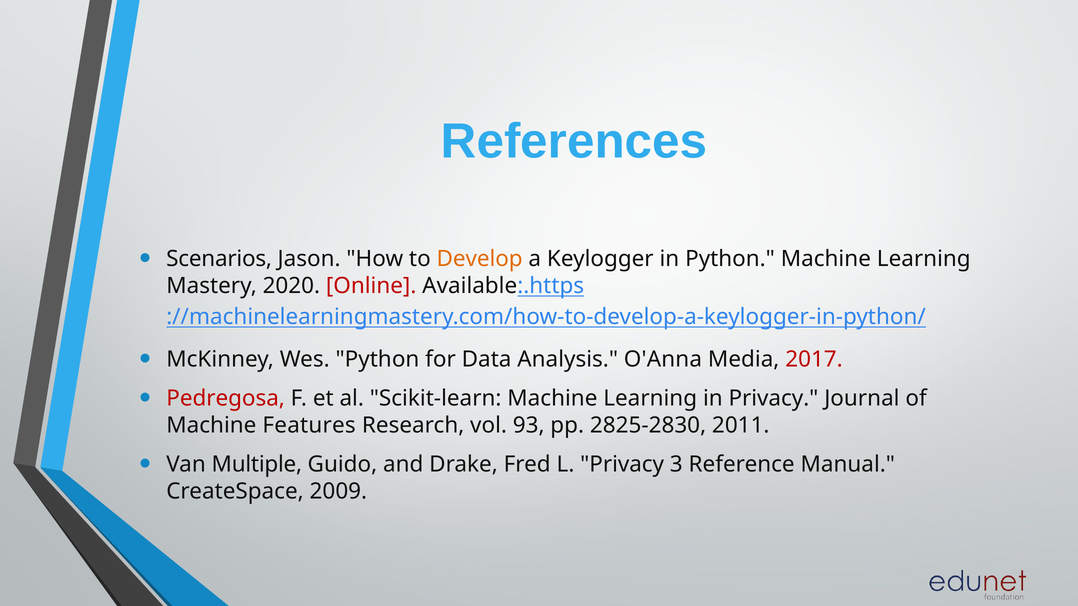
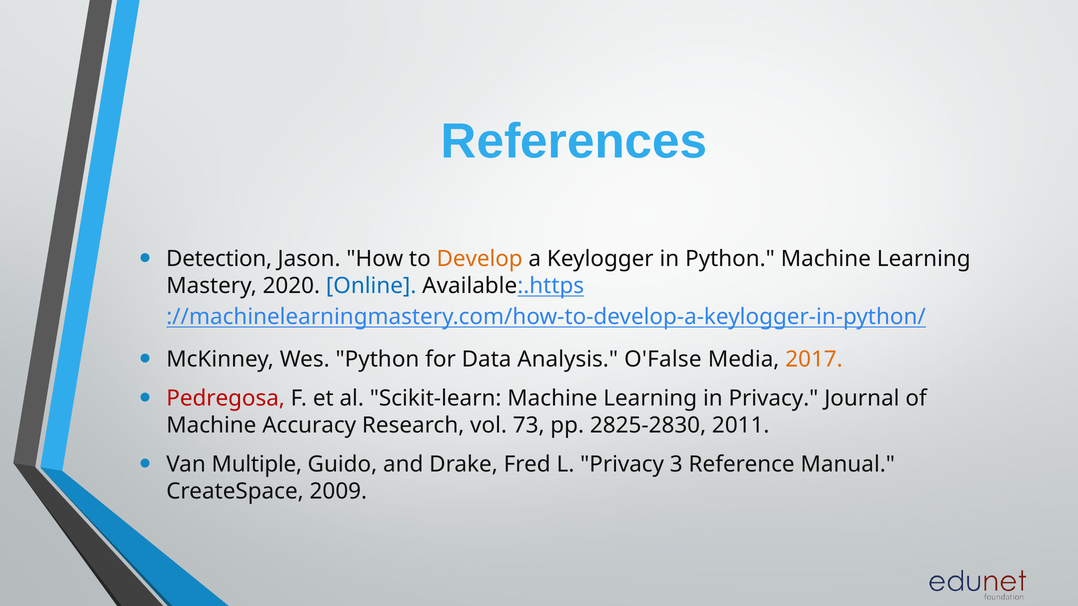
Scenarios: Scenarios -> Detection
Online colour: red -> blue
O'Anna: O'Anna -> O'False
2017 colour: red -> orange
Features: Features -> Accuracy
93: 93 -> 73
